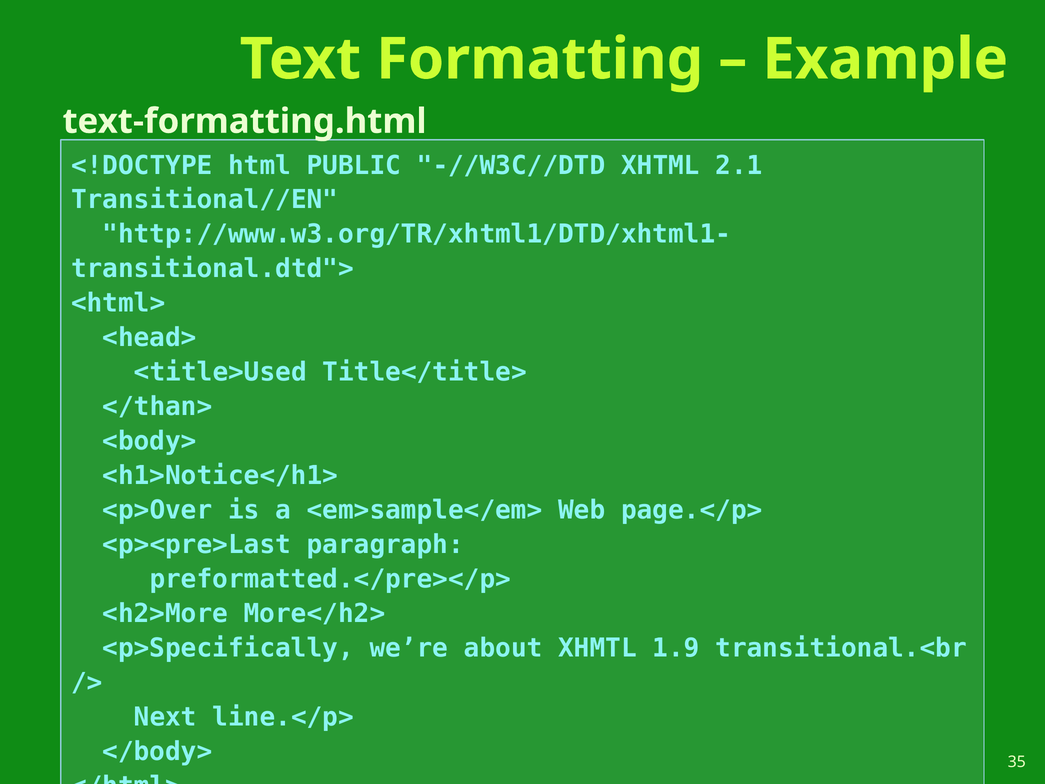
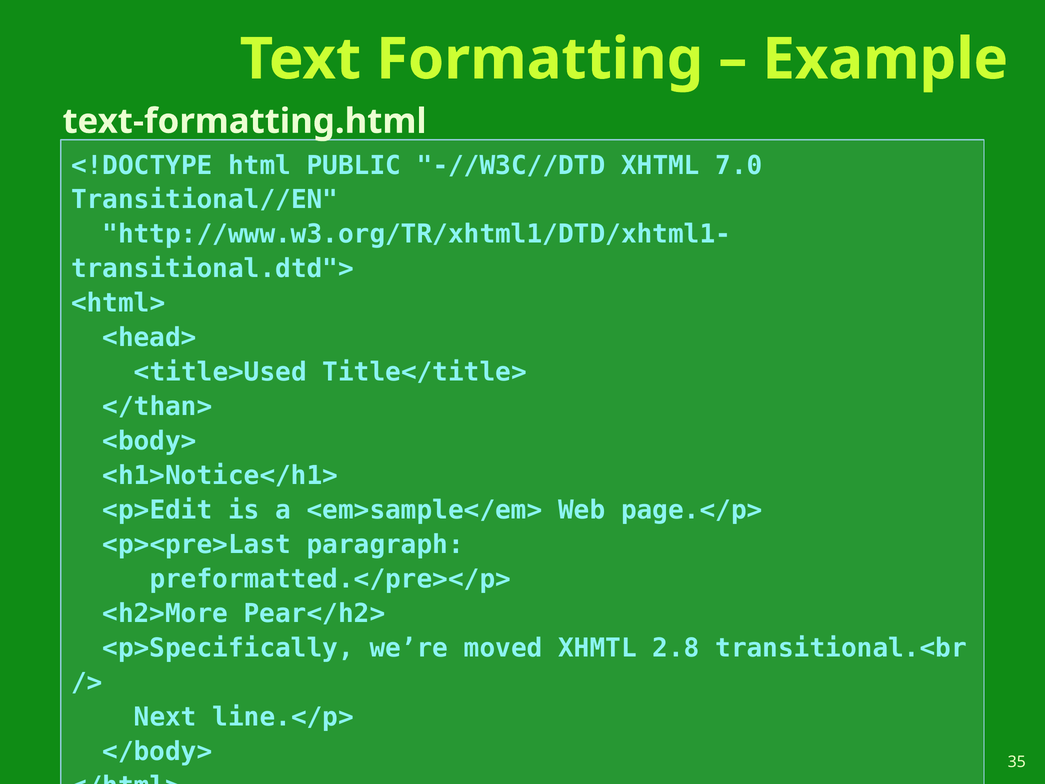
2.1: 2.1 -> 7.0
<p>Over: <p>Over -> <p>Edit
More</h2>: More</h2> -> Pear</h2>
about: about -> moved
1.9: 1.9 -> 2.8
